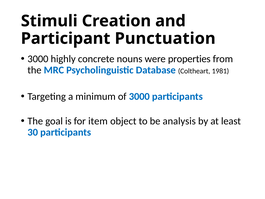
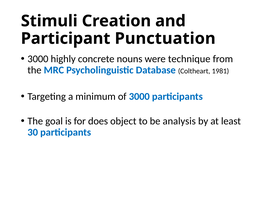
properties: properties -> technique
item: item -> does
